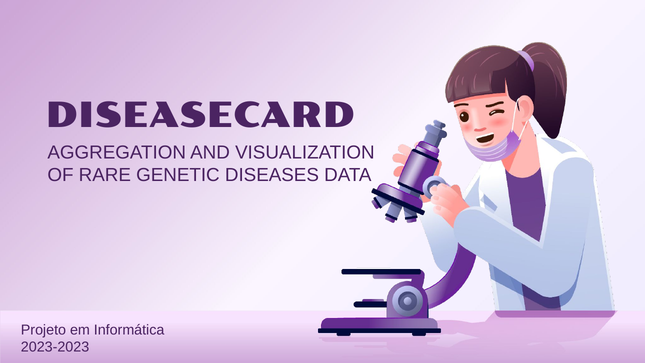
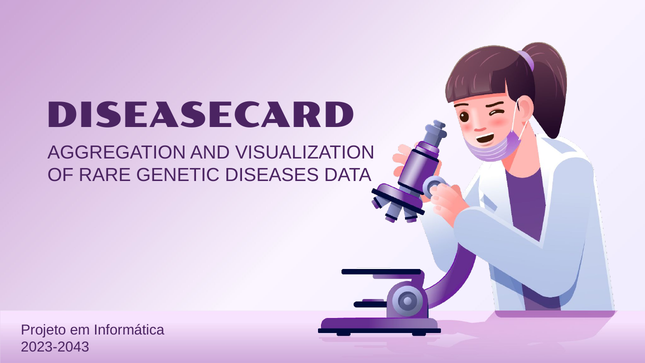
2023-2023: 2023-2023 -> 2023-2043
